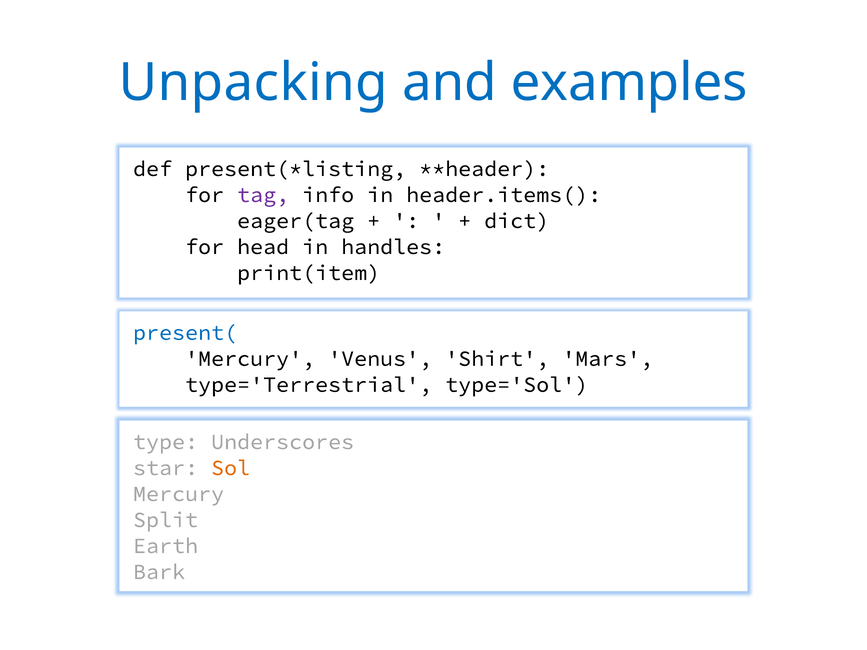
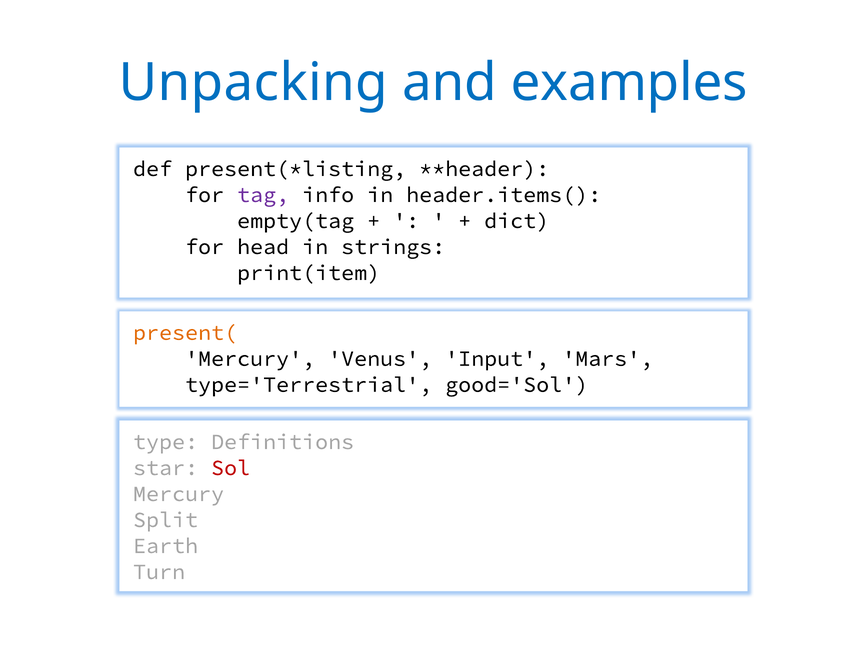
eager(tag: eager(tag -> empty(tag
handles: handles -> strings
present( colour: blue -> orange
Shirt: Shirt -> Input
type='Sol: type='Sol -> good='Sol
Underscores: Underscores -> Definitions
Sol colour: orange -> red
Bark: Bark -> Turn
